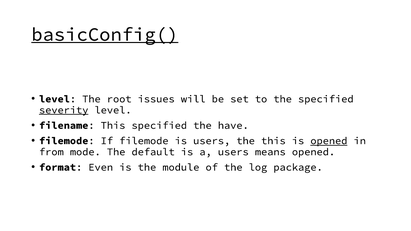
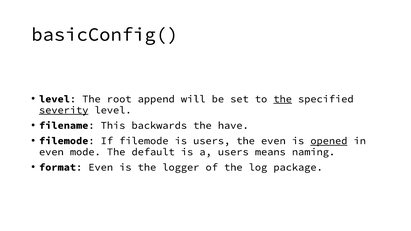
basicConfig( underline: present -> none
issues: issues -> append
the at (283, 99) underline: none -> present
This specified: specified -> backwards
the this: this -> even
from at (51, 152): from -> even
means opened: opened -> naming
module: module -> logger
